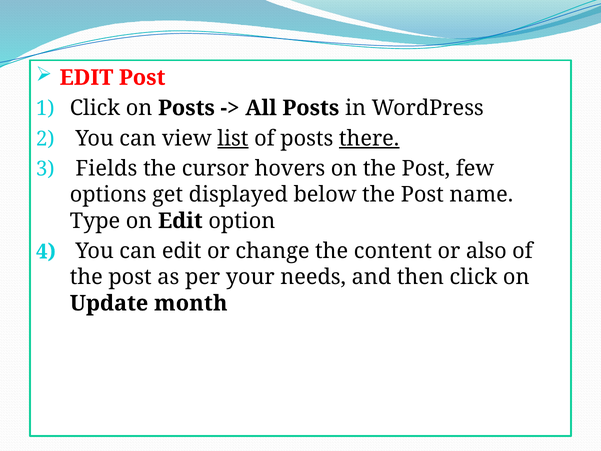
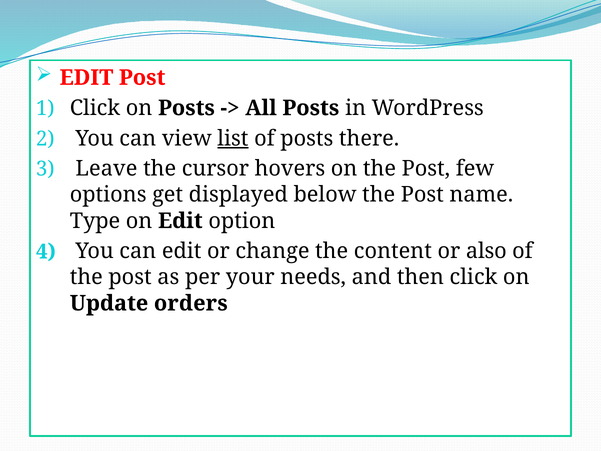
there underline: present -> none
Fields: Fields -> Leave
month: month -> orders
